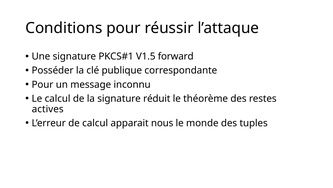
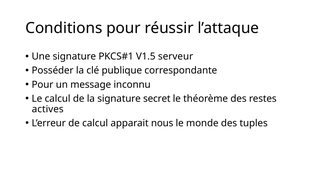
forward: forward -> serveur
réduit: réduit -> secret
